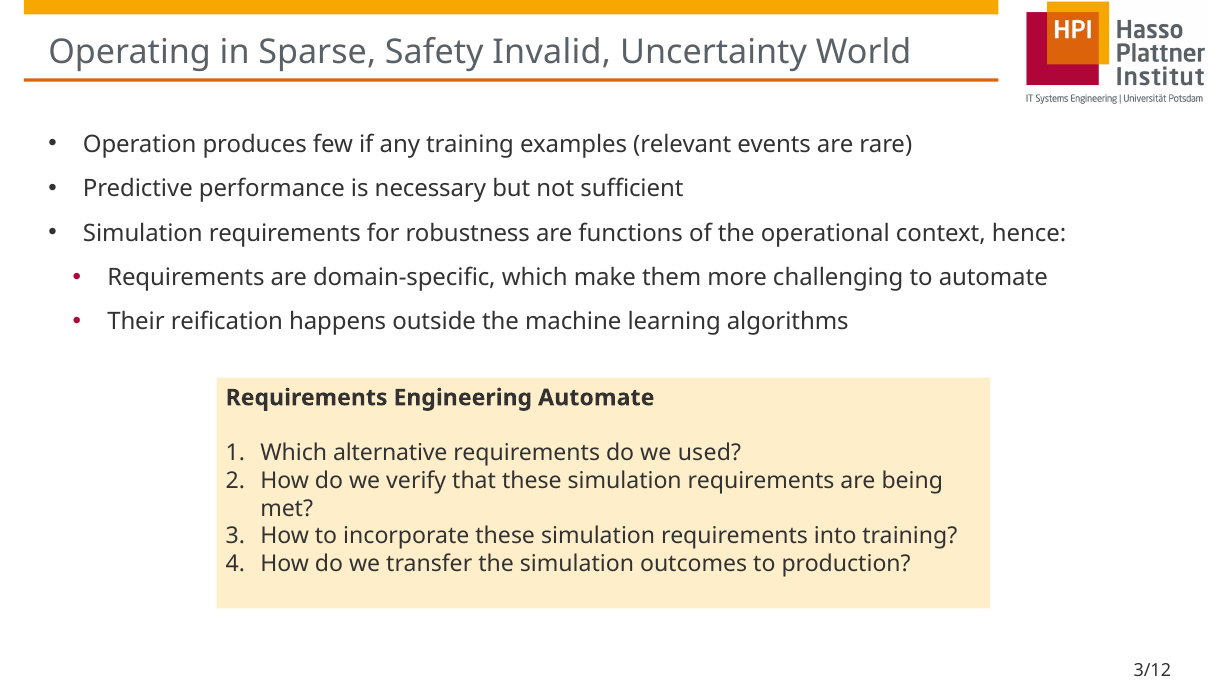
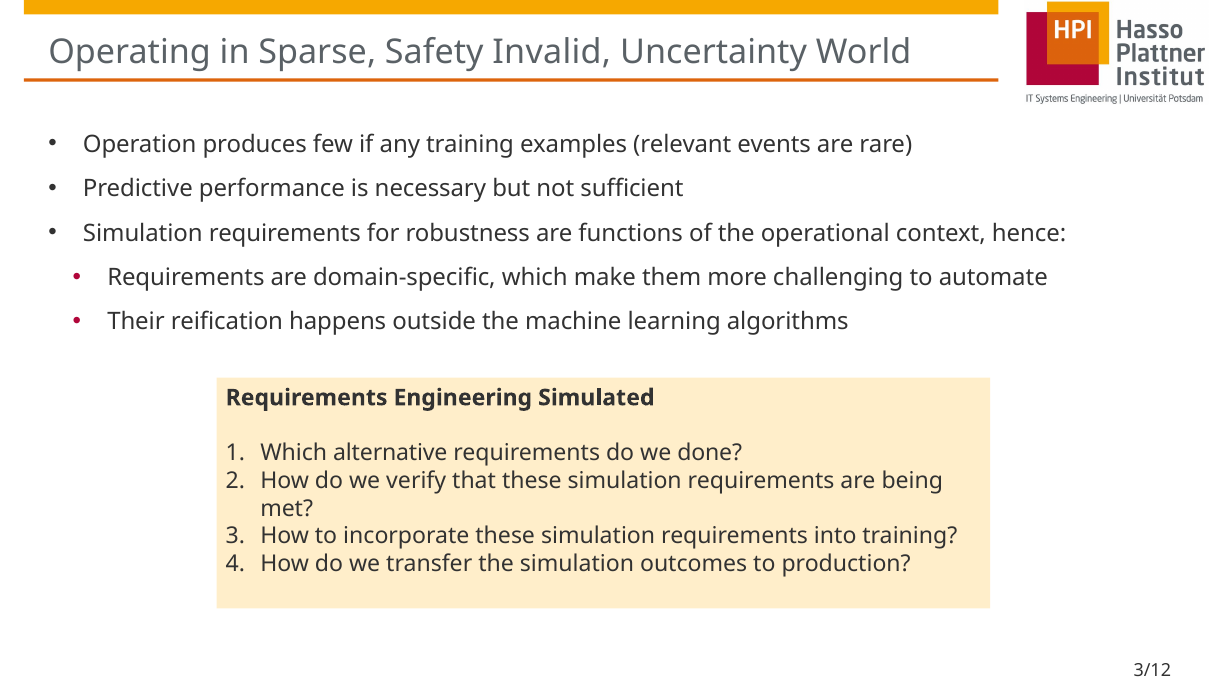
Engineering Automate: Automate -> Simulated
used: used -> done
